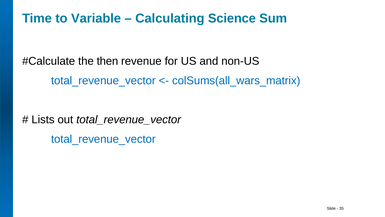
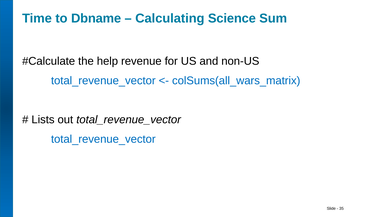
Variable: Variable -> Dbname
then: then -> help
